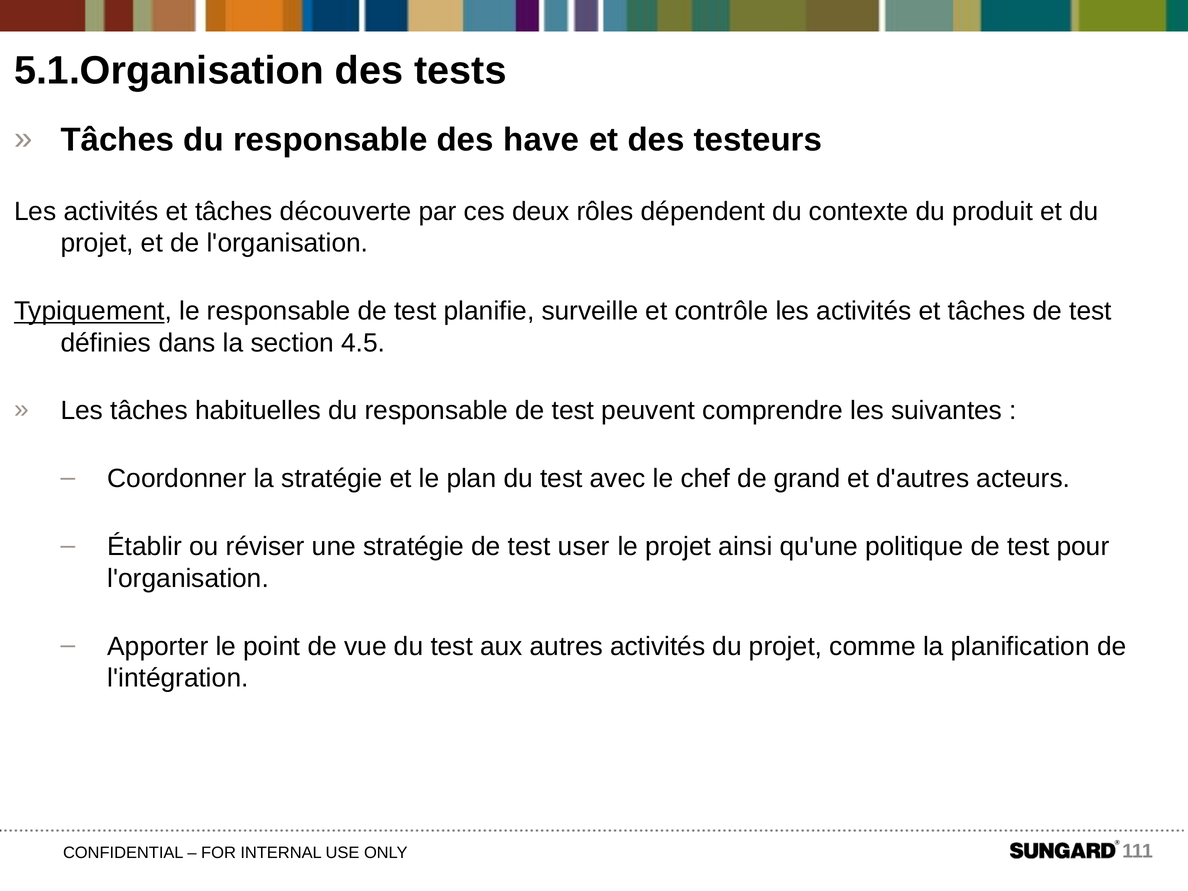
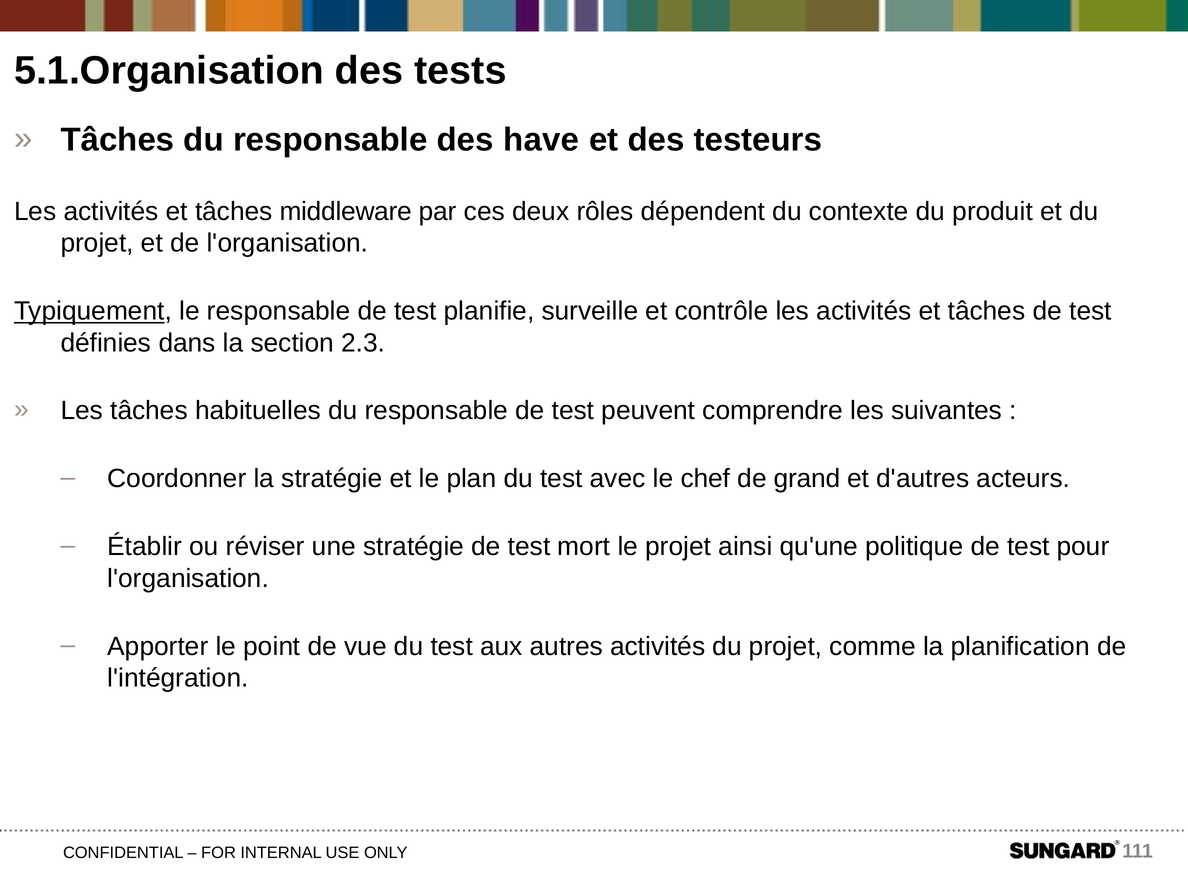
découverte: découverte -> middleware
4.5: 4.5 -> 2.3
user: user -> mort
